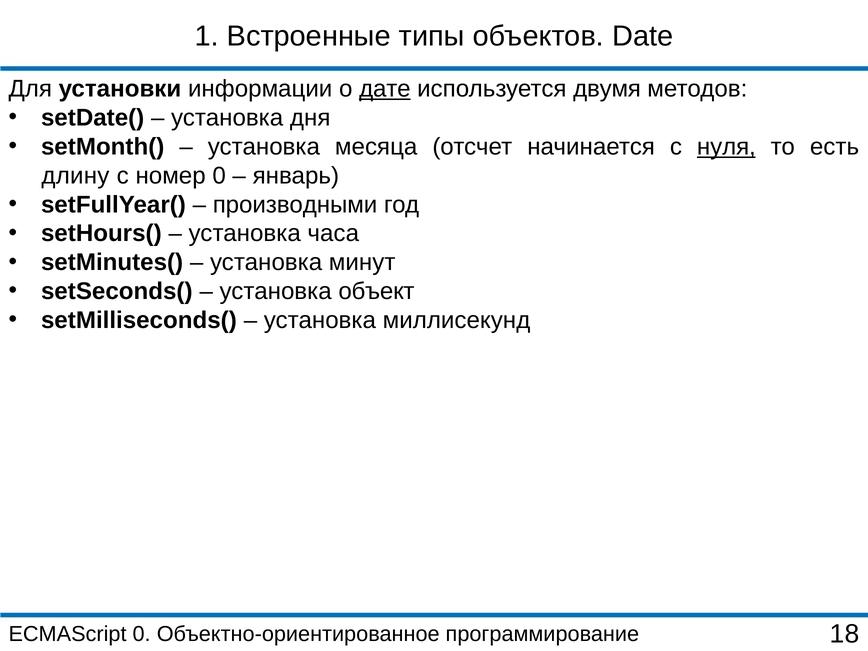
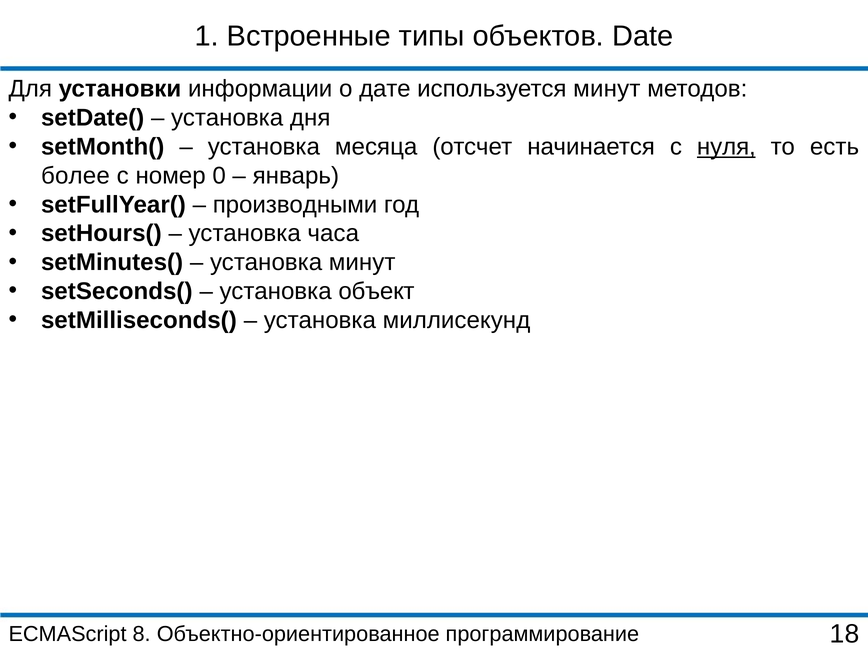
дате underline: present -> none
используется двумя: двумя -> минут
длину: длину -> более
ECMAScript 0: 0 -> 8
